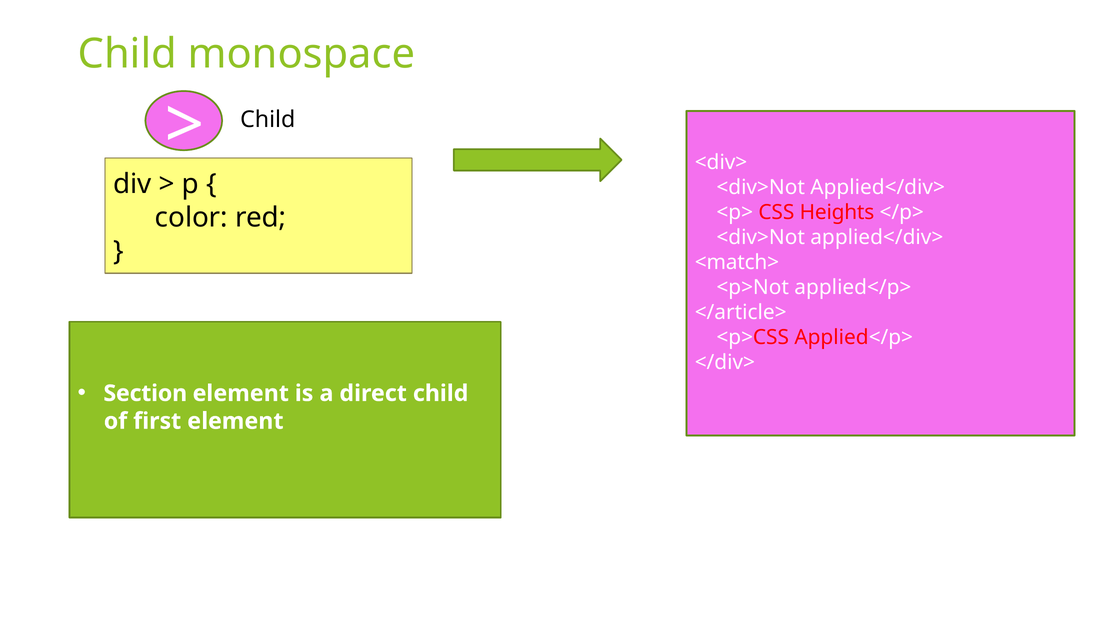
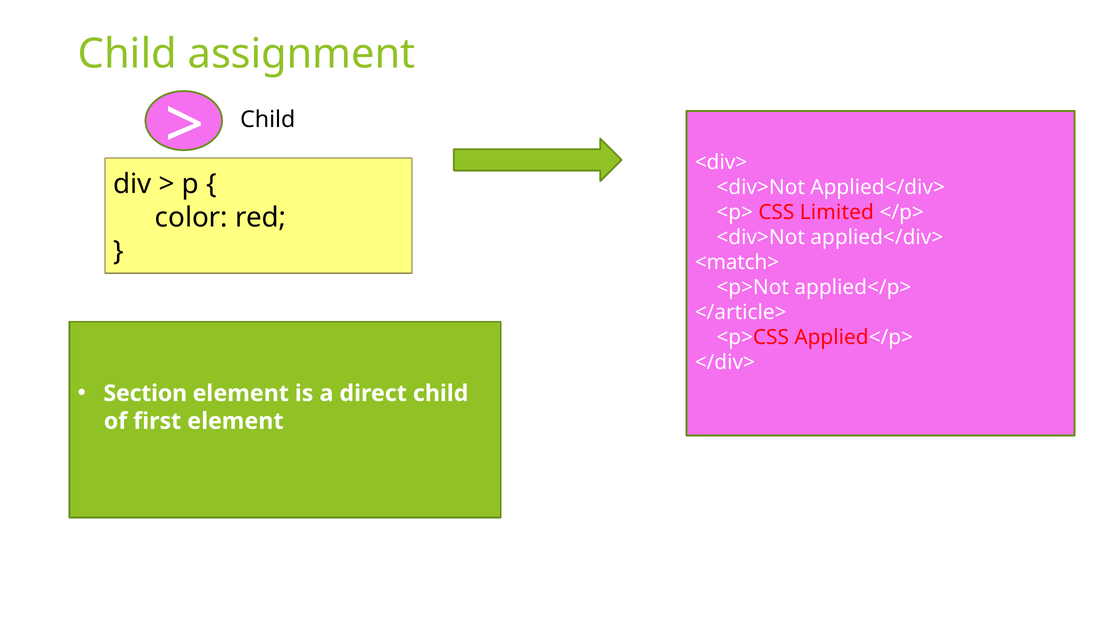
monospace: monospace -> assignment
Heights: Heights -> Limited
